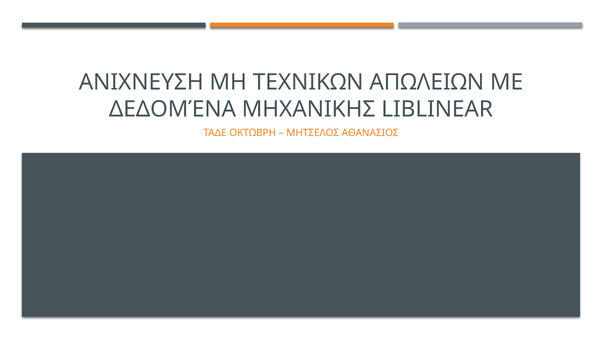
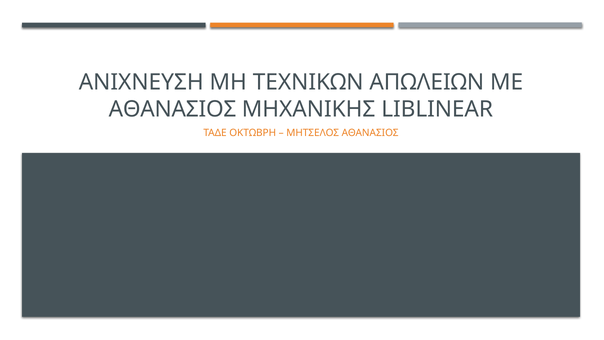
ΔΕΔΟΜΈΝΑ at (172, 109): ΔΕΔΟΜΈΝΑ -> ΑΘΑΝΑΣΙΟΣ
